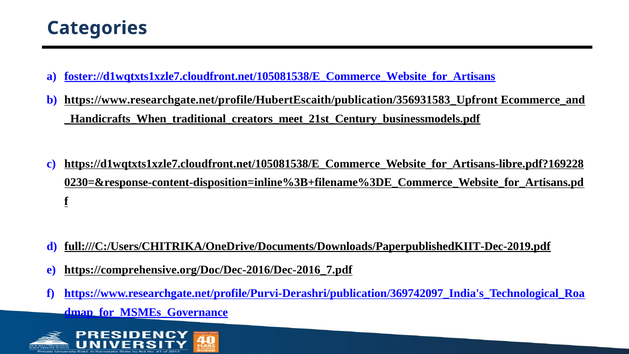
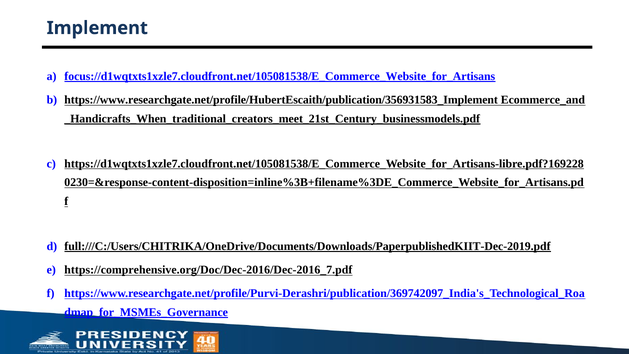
Categories: Categories -> Implement
foster://d1wqtxts1xzle7.cloudfront.net/105081538/E_Commerce_Website_for_Artisans: foster://d1wqtxts1xzle7.cloudfront.net/105081538/E_Commerce_Website_for_Artisans -> focus://d1wqtxts1xzle7.cloudfront.net/105081538/E_Commerce_Website_for_Artisans
https://www.researchgate.net/profile/HubertEscaith/publication/356931583_Upfront: https://www.researchgate.net/profile/HubertEscaith/publication/356931583_Upfront -> https://www.researchgate.net/profile/HubertEscaith/publication/356931583_Implement
